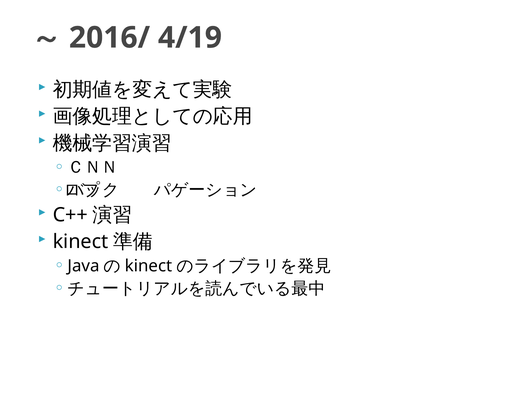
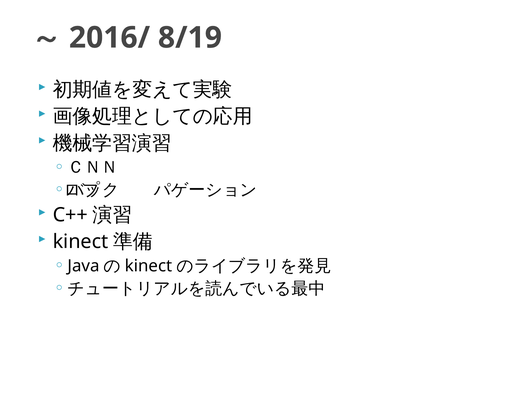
4/19: 4/19 -> 8/19
